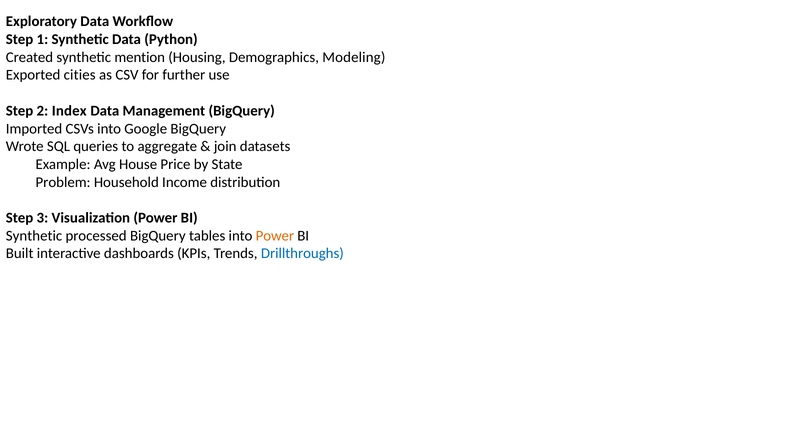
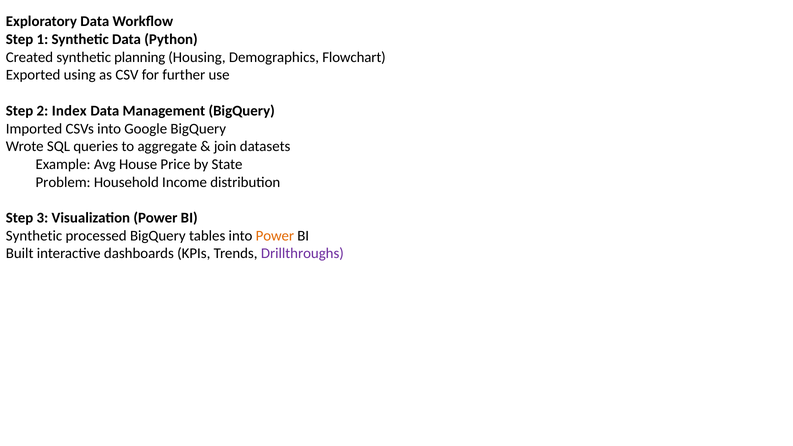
mention: mention -> planning
Modeling: Modeling -> Flowchart
cities: cities -> using
Drillthroughs colour: blue -> purple
